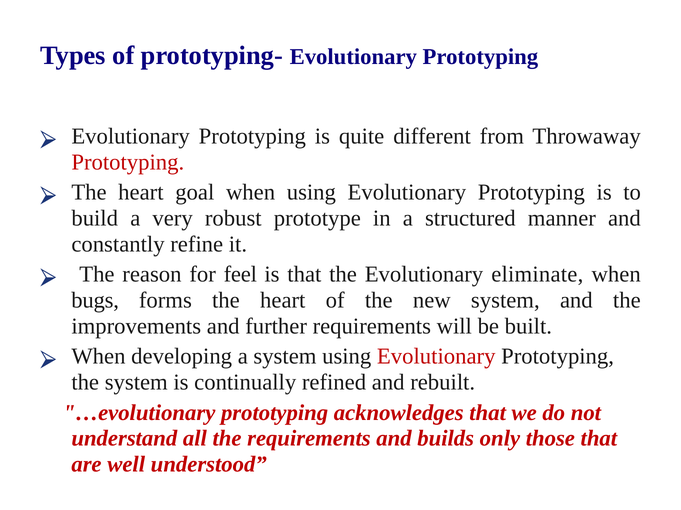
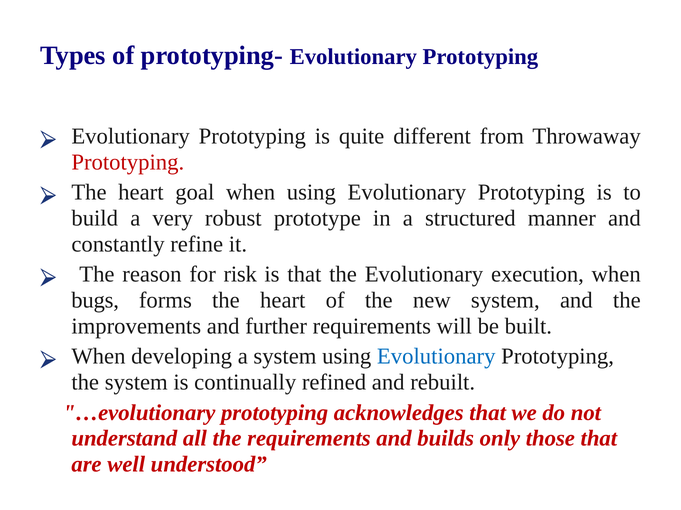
feel: feel -> risk
eliminate: eliminate -> execution
Evolutionary at (436, 357) colour: red -> blue
